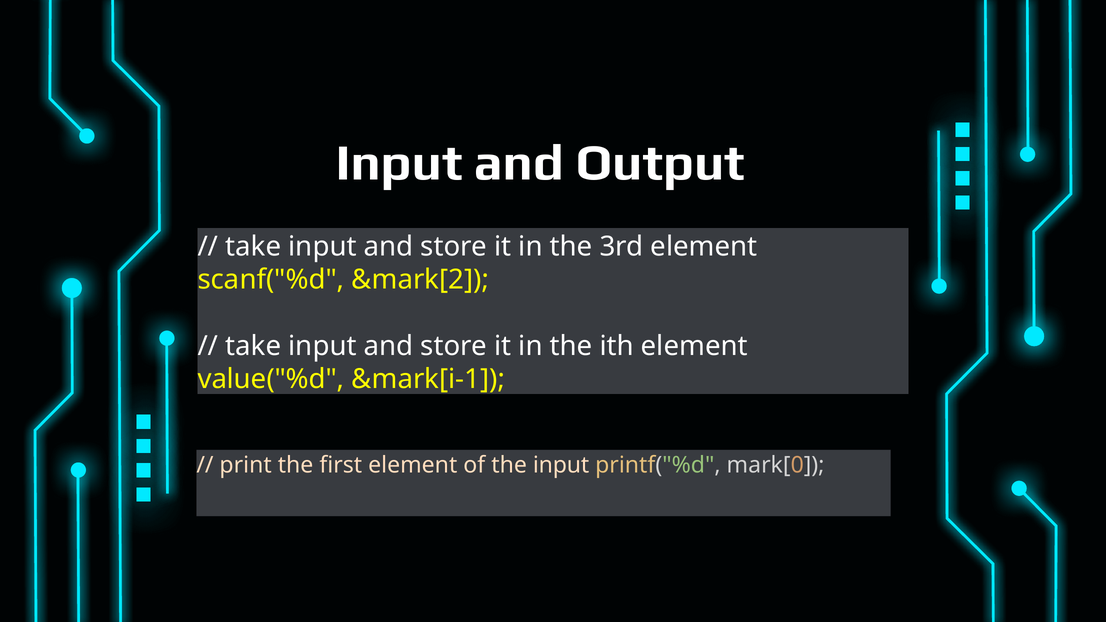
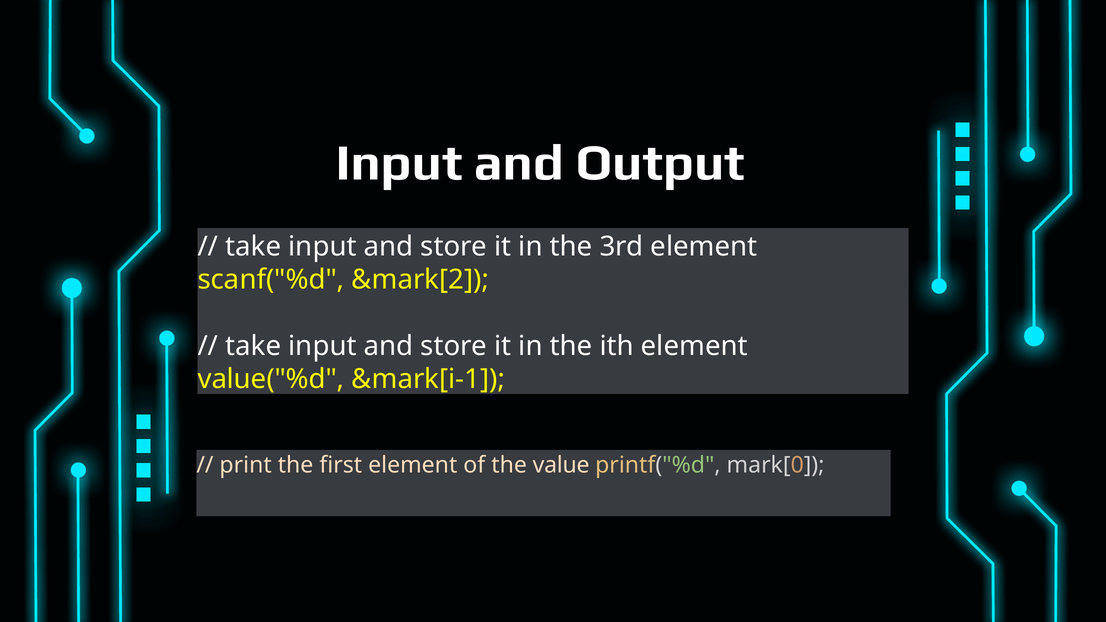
the input: input -> value
